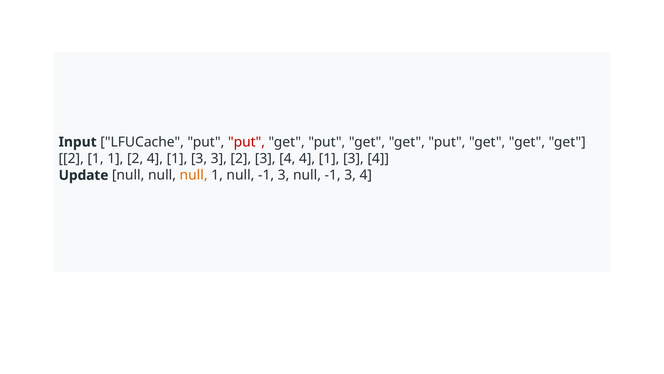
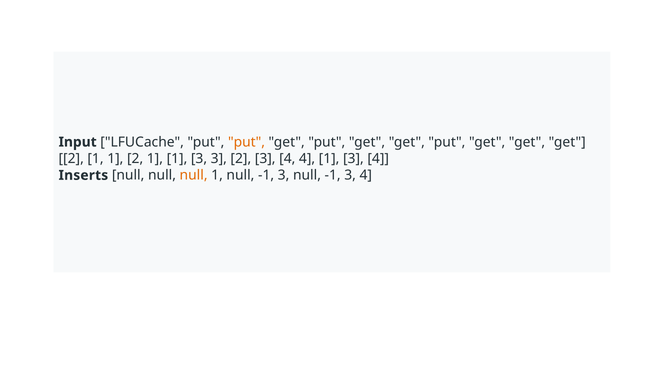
put at (247, 142) colour: red -> orange
1 2 4: 4 -> 1
Update: Update -> Inserts
